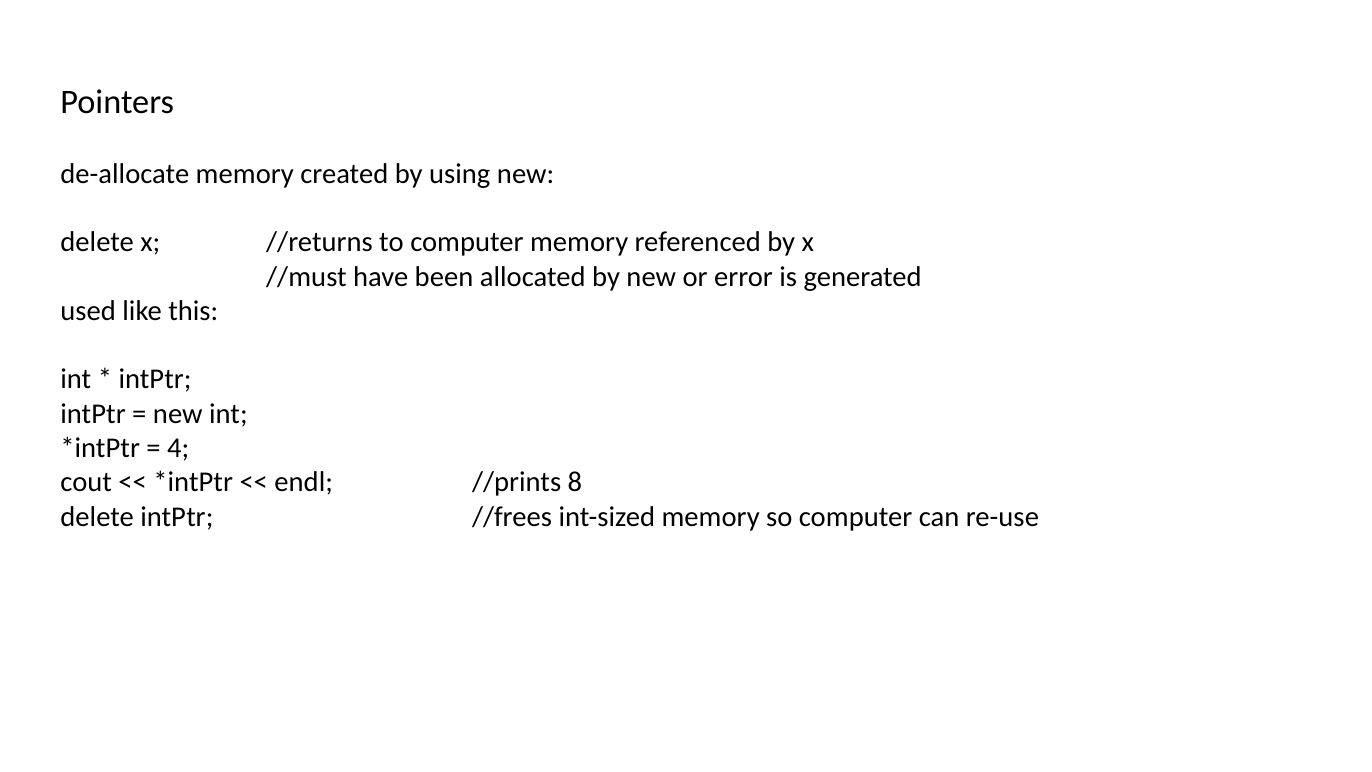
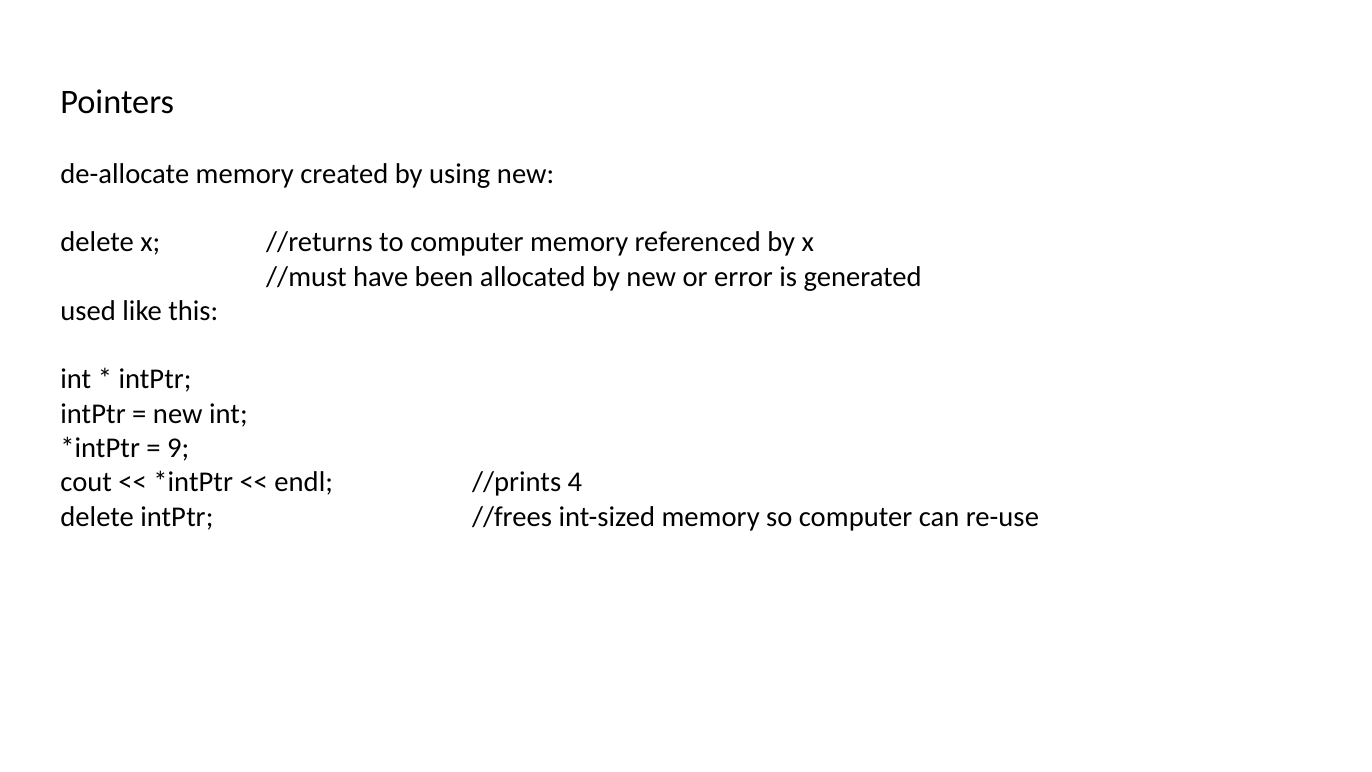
4: 4 -> 9
8: 8 -> 4
